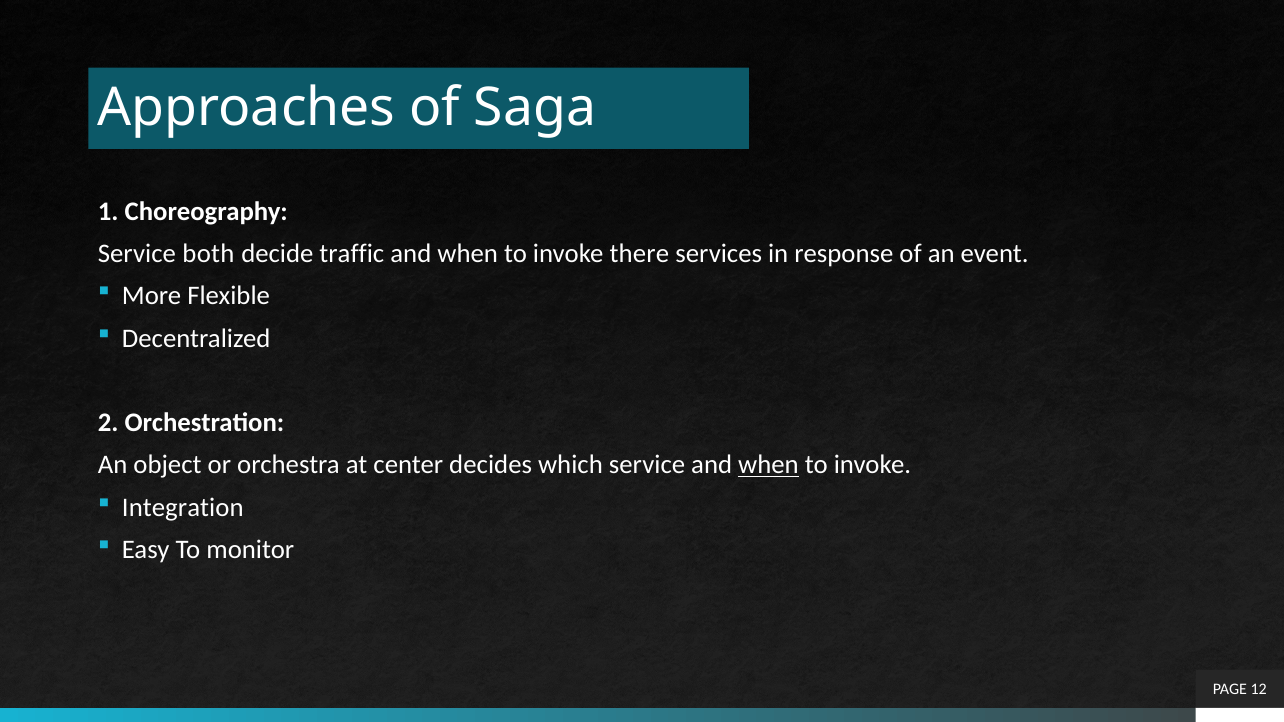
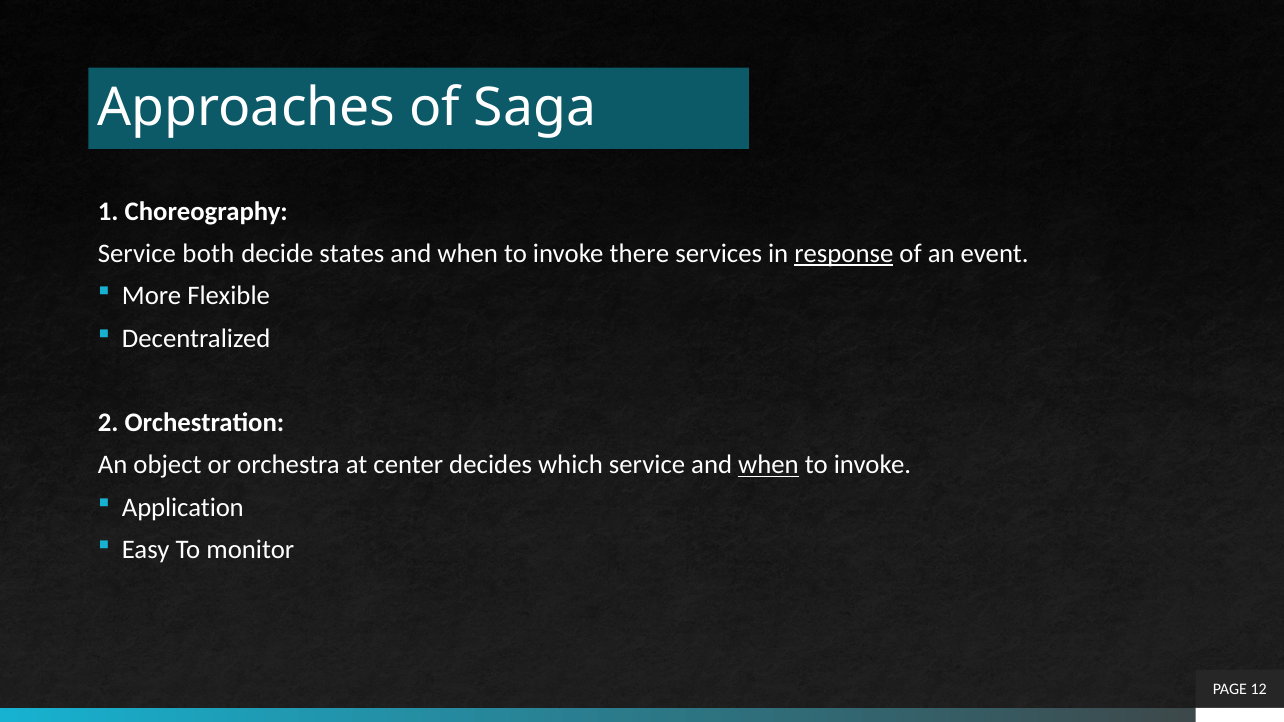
traffic: traffic -> states
response underline: none -> present
Integration: Integration -> Application
